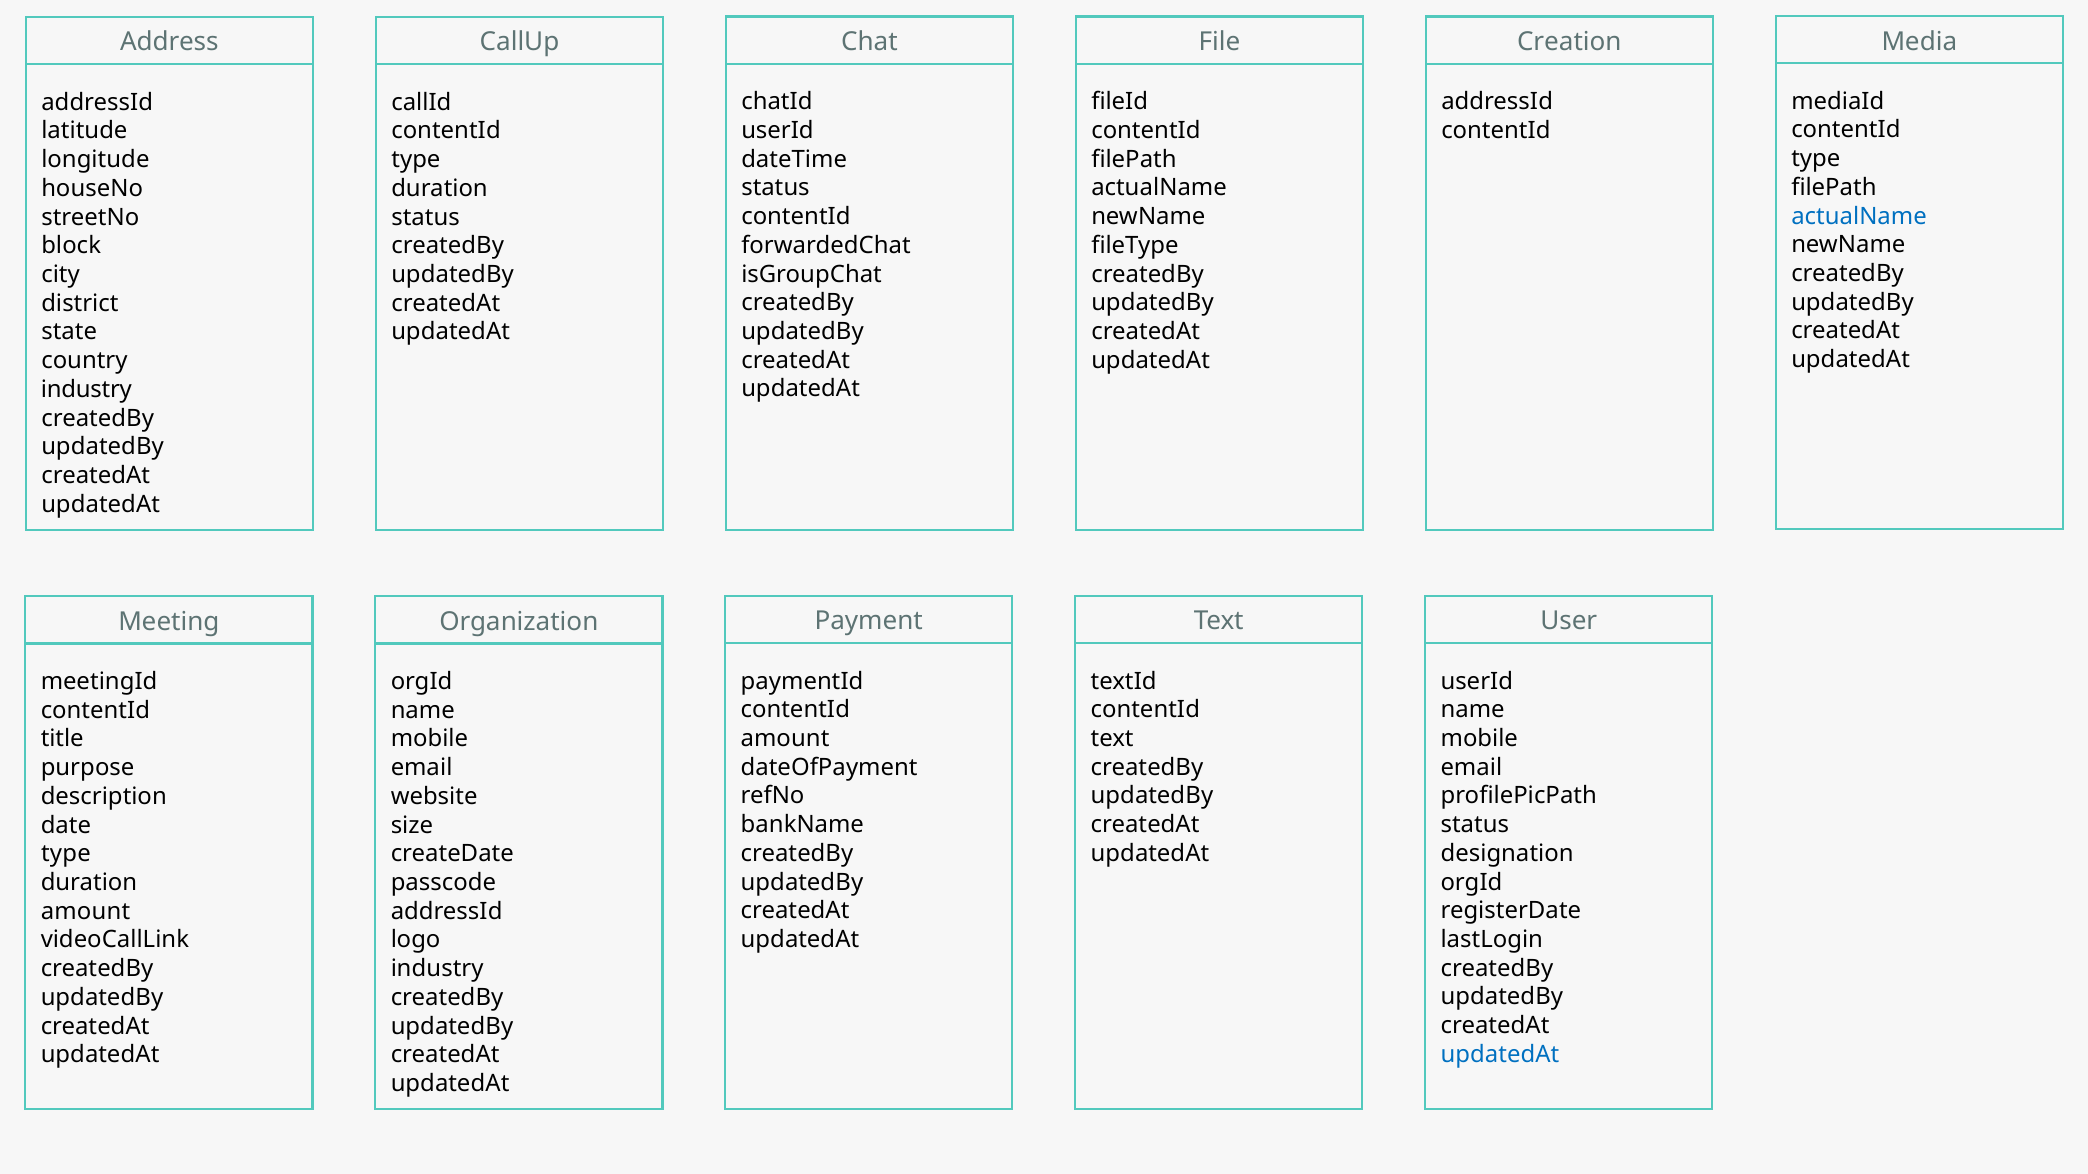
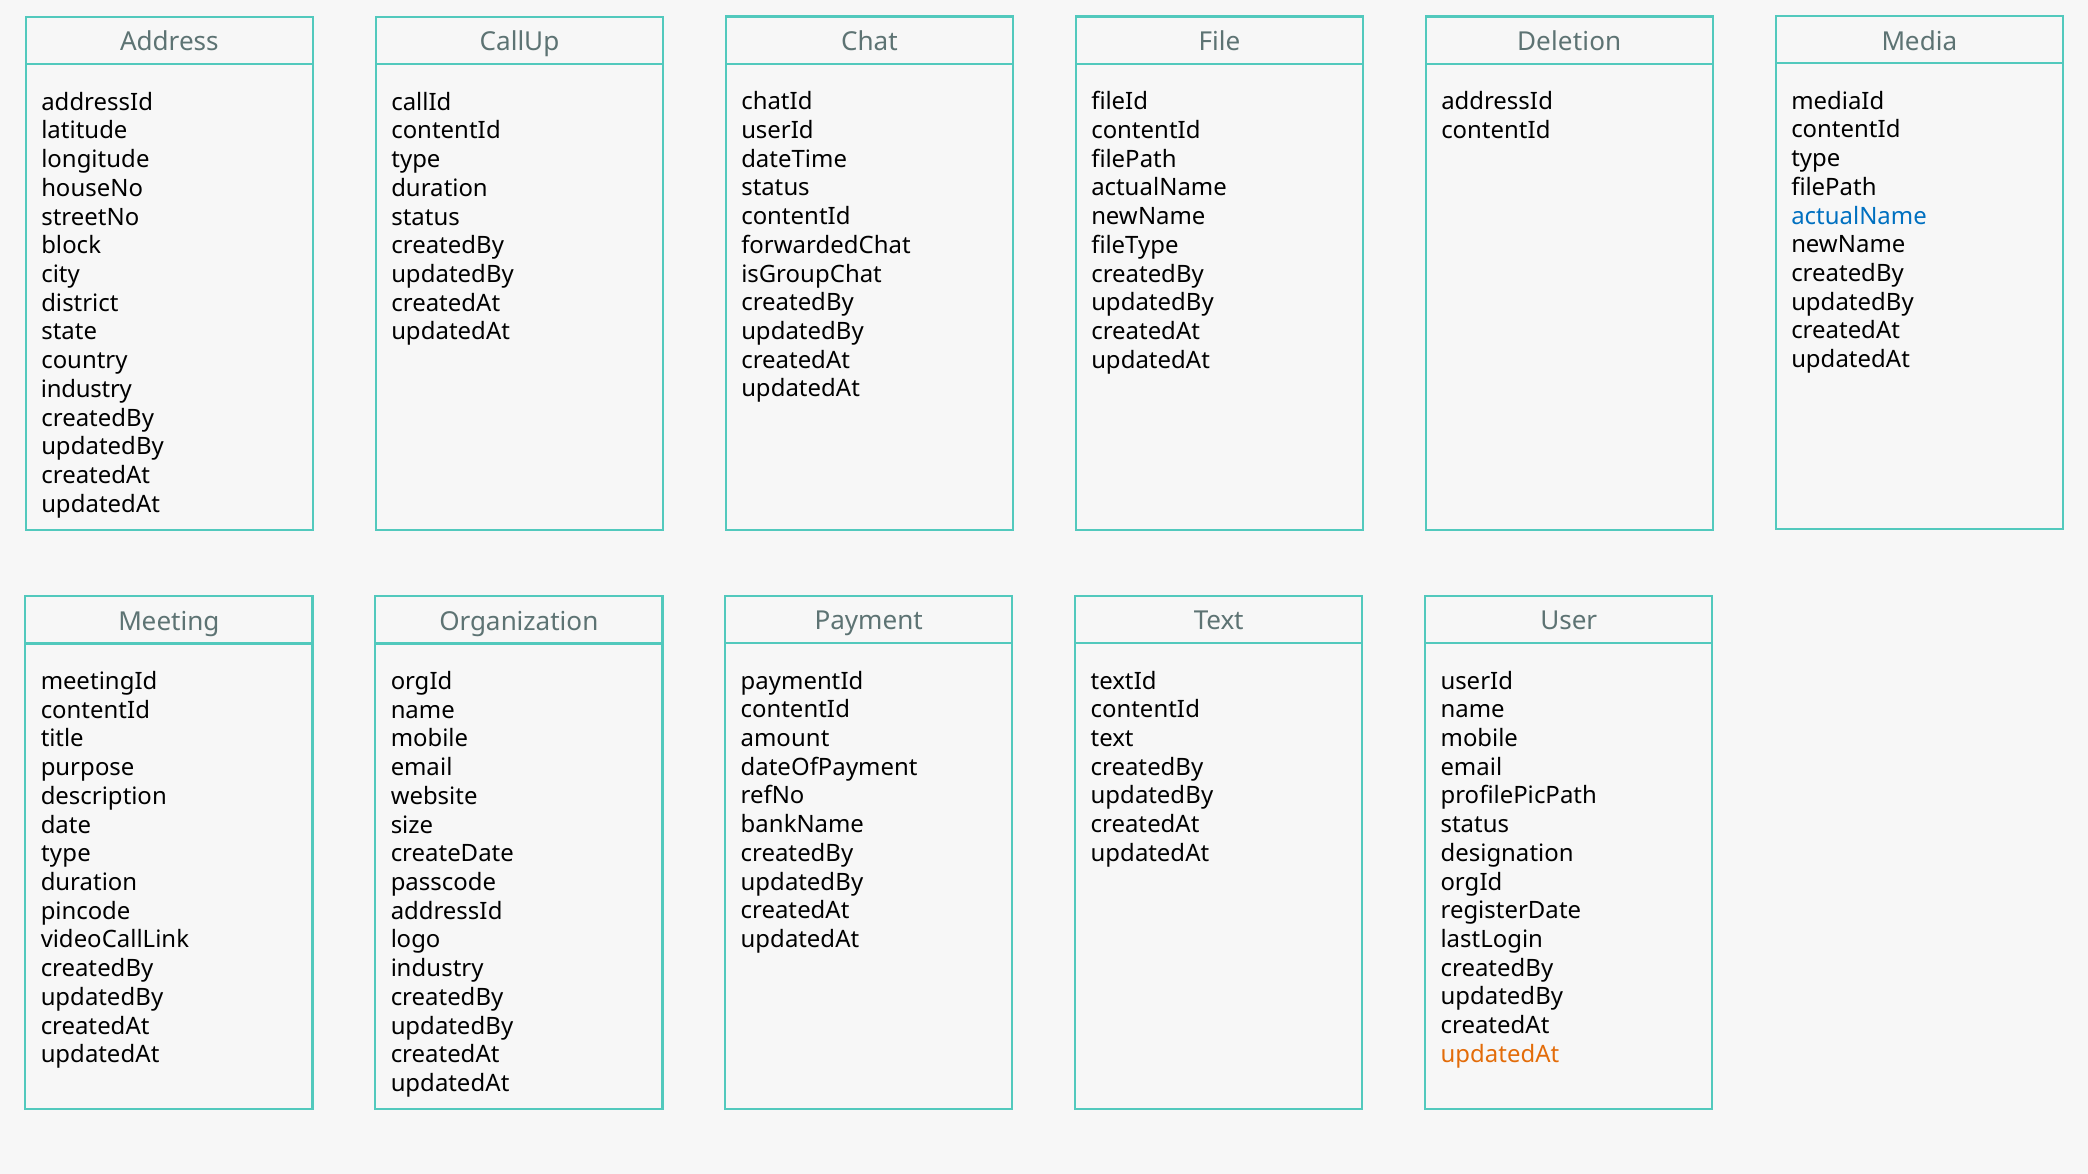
Creation: Creation -> Deletion
amount at (85, 912): amount -> pincode
updatedAt at (1500, 1055) colour: blue -> orange
